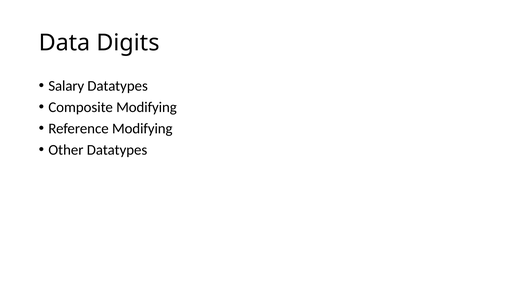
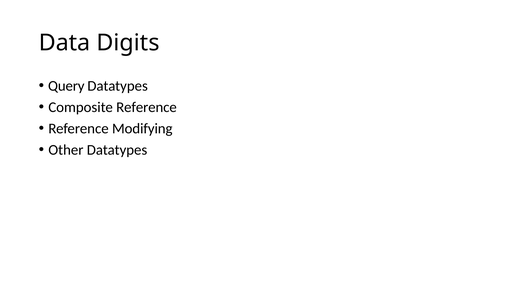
Salary: Salary -> Query
Composite Modifying: Modifying -> Reference
